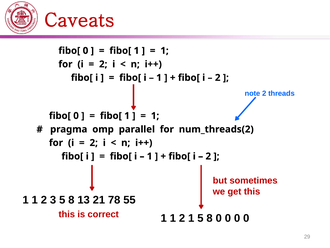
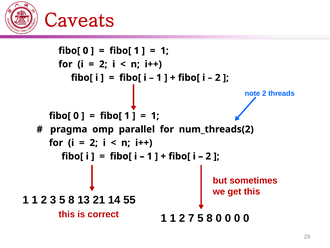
78: 78 -> 14
2 1: 1 -> 7
